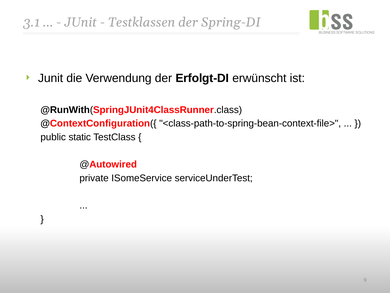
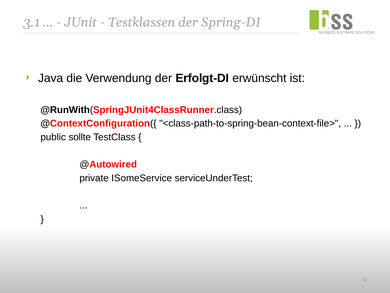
Junit at (51, 78): Junit -> Java
static: static -> sollte
